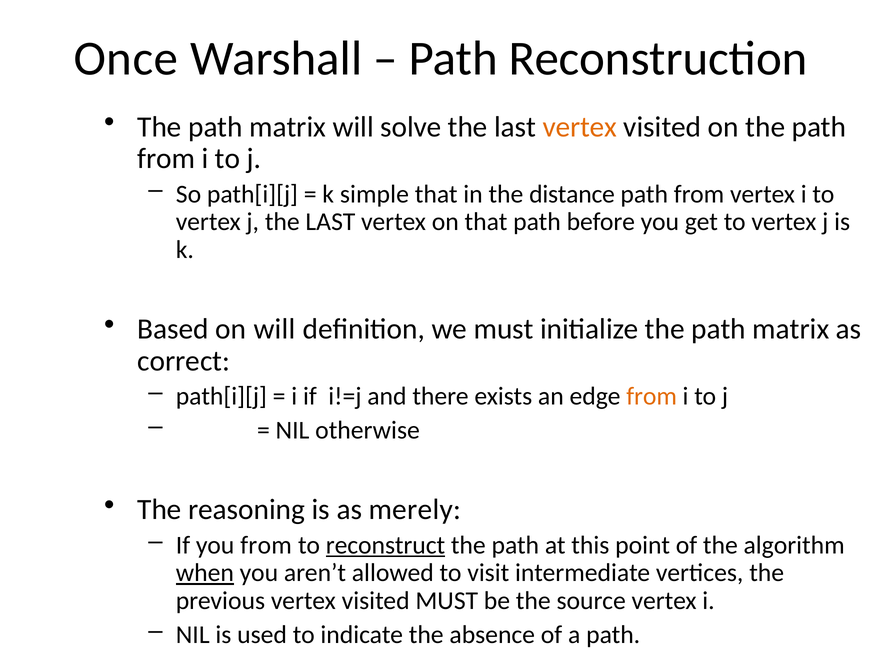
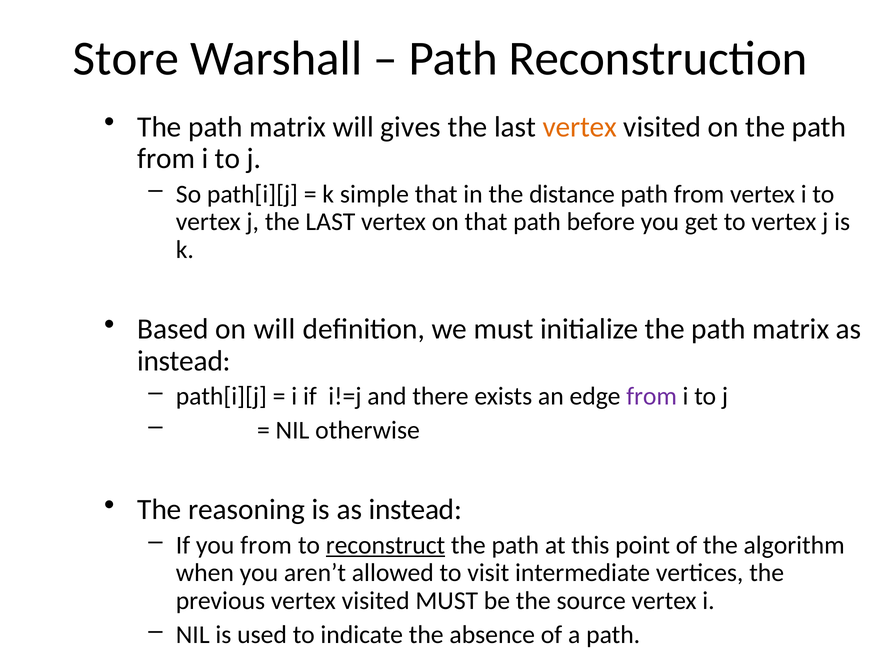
Once: Once -> Store
solve: solve -> gives
correct at (184, 361): correct -> instead
from at (652, 396) colour: orange -> purple
is as merely: merely -> instead
when underline: present -> none
